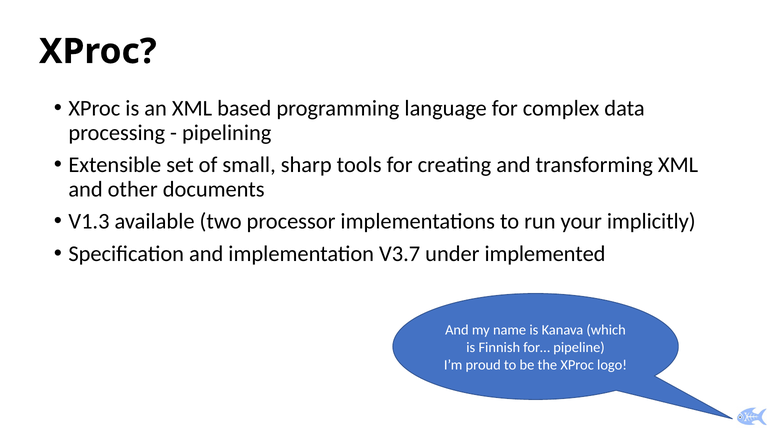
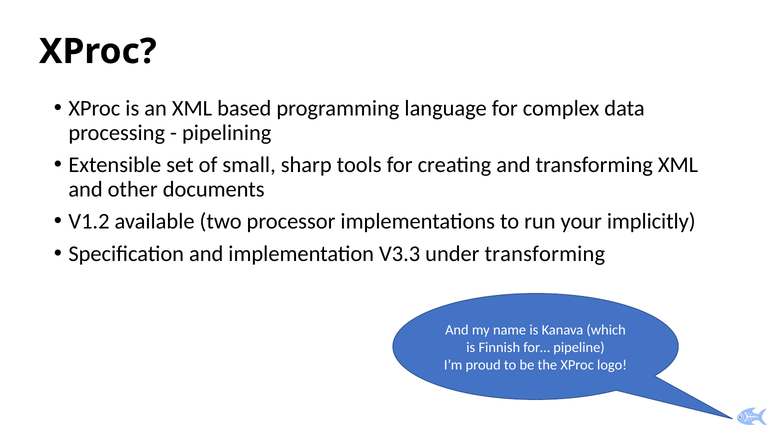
V1.3: V1.3 -> V1.2
V3.7: V3.7 -> V3.3
under implemented: implemented -> transforming
